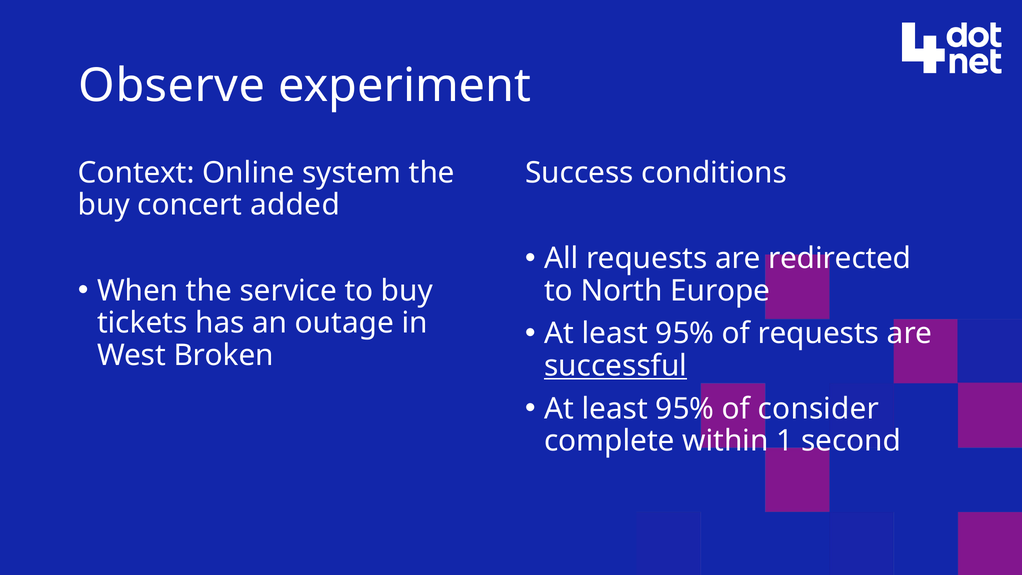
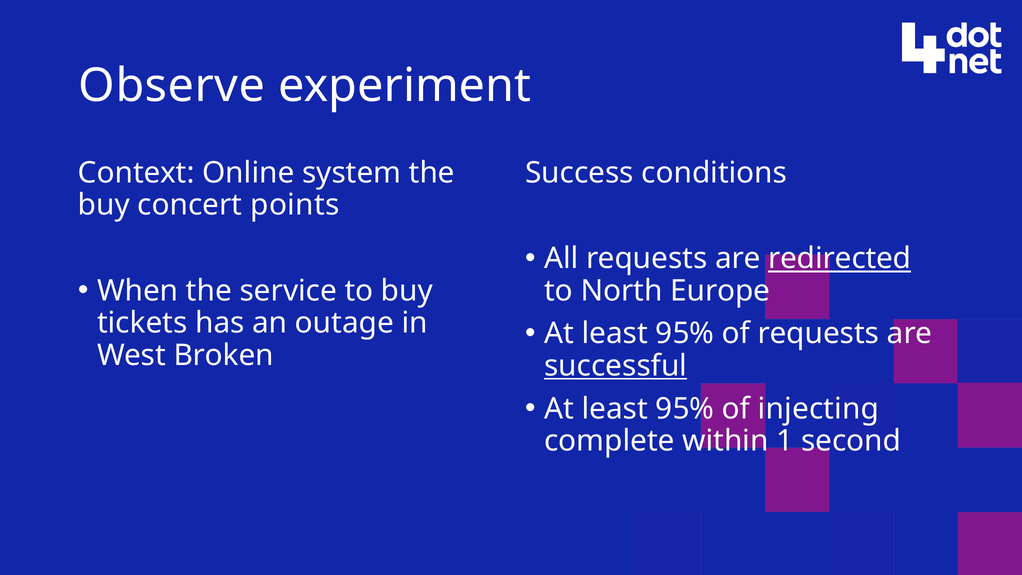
added: added -> points
redirected underline: none -> present
consider: consider -> injecting
